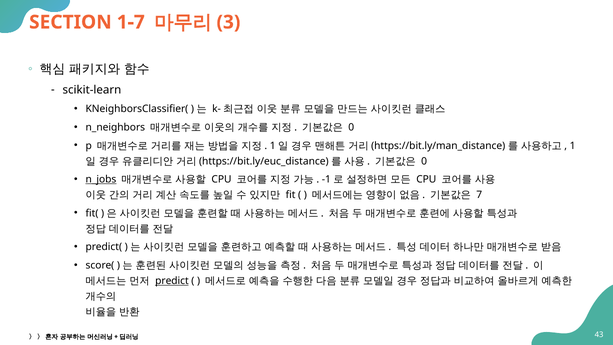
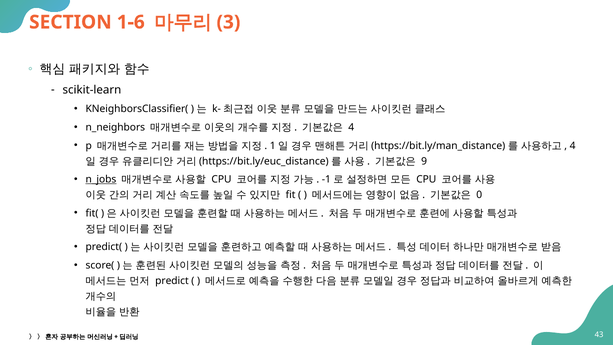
1-7: 1-7 -> 1-6
0 at (351, 127): 0 -> 4
1 at (573, 146): 1 -> 4
0 at (424, 161): 0 -> 9
7: 7 -> 0
predict underline: present -> none
